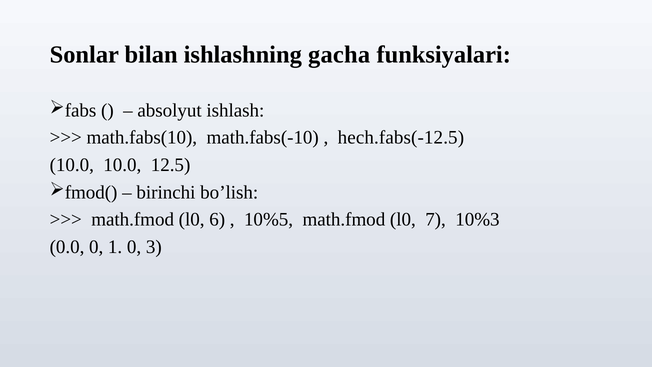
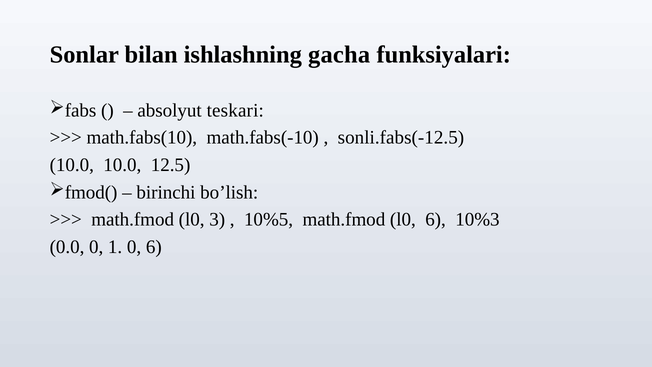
ishlash: ishlash -> teskari
hech.fabs(-12.5: hech.fabs(-12.5 -> sonli.fabs(-12.5
6: 6 -> 3
l0 7: 7 -> 6
0 3: 3 -> 6
